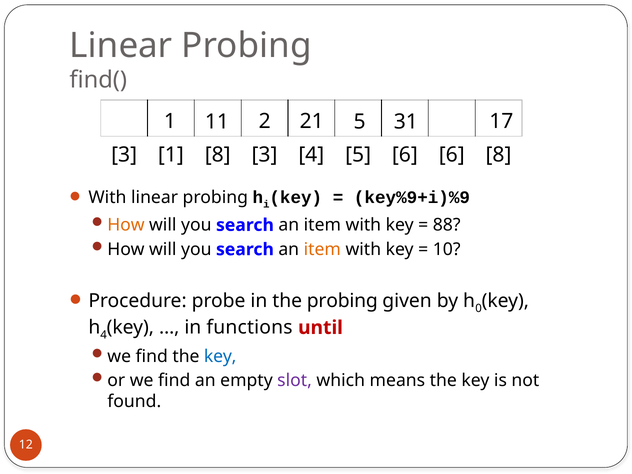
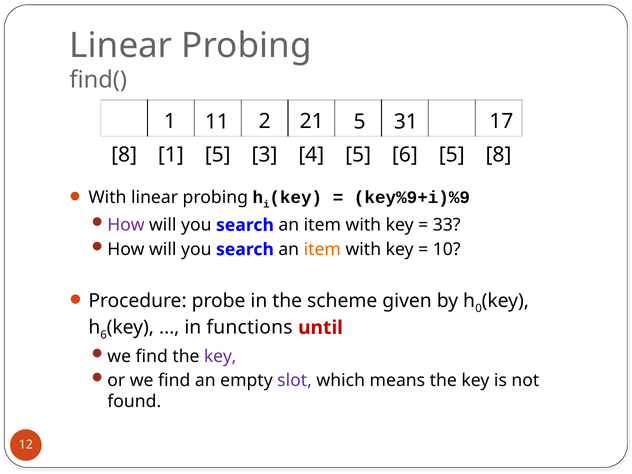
3 at (124, 155): 3 -> 8
8 at (218, 155): 8 -> 5
6 6: 6 -> 5
How at (126, 225) colour: orange -> purple
88: 88 -> 33
the probing: probing -> scheme
4 at (104, 335): 4 -> 6
key at (220, 356) colour: blue -> purple
